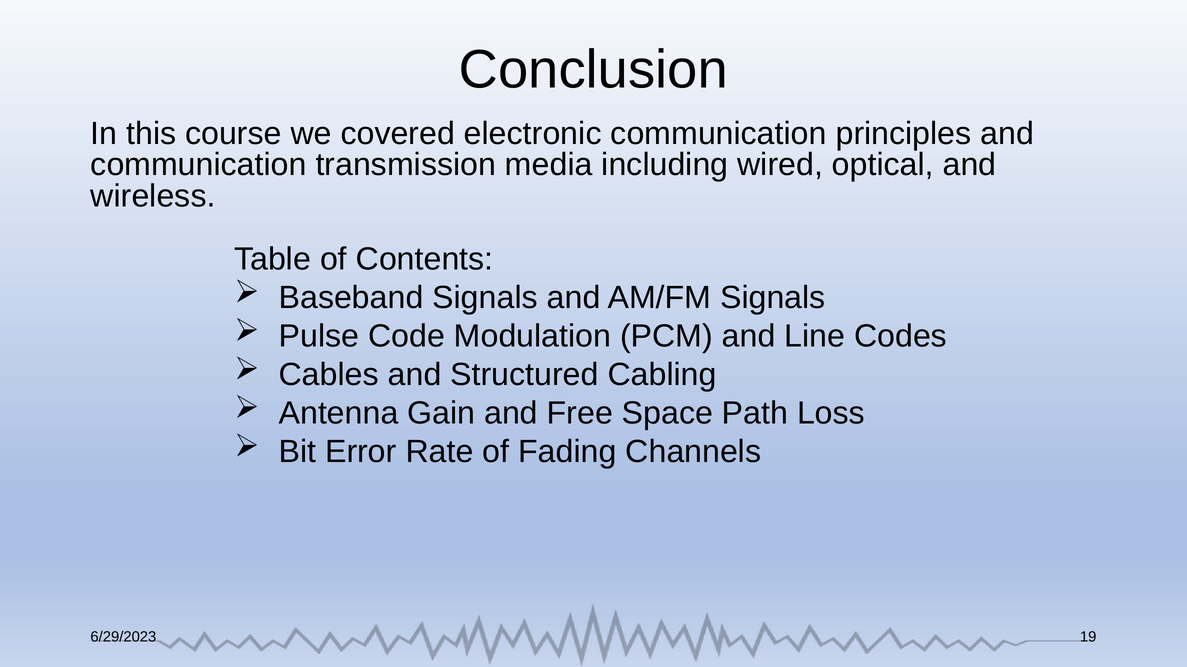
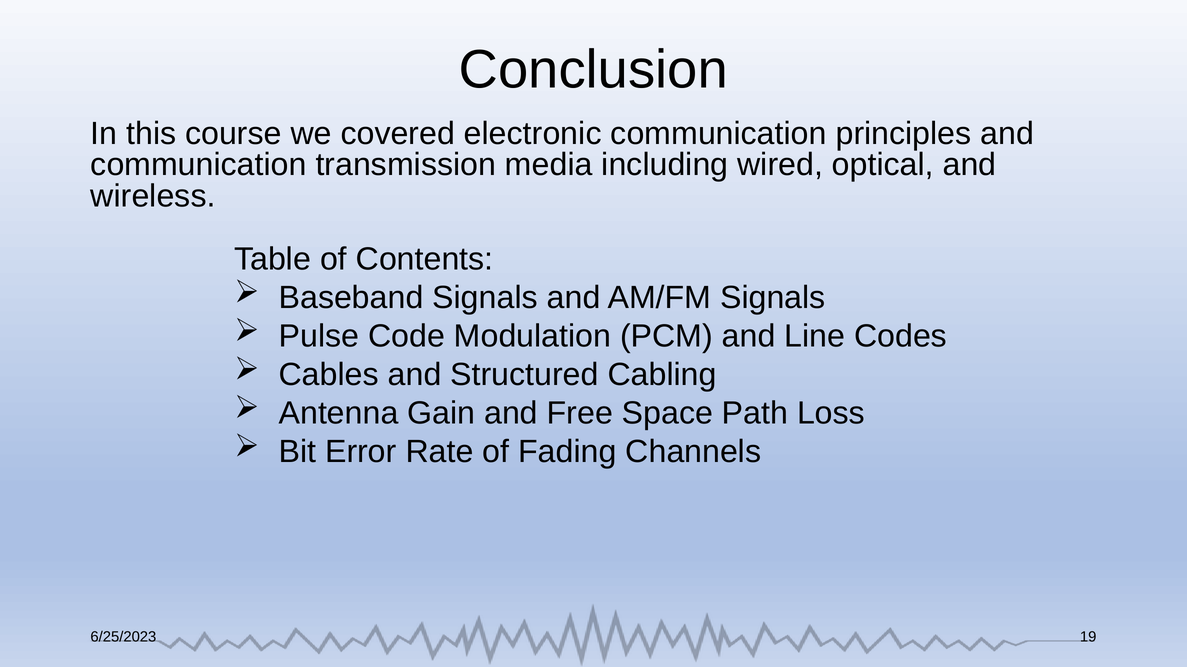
6/29/2023: 6/29/2023 -> 6/25/2023
